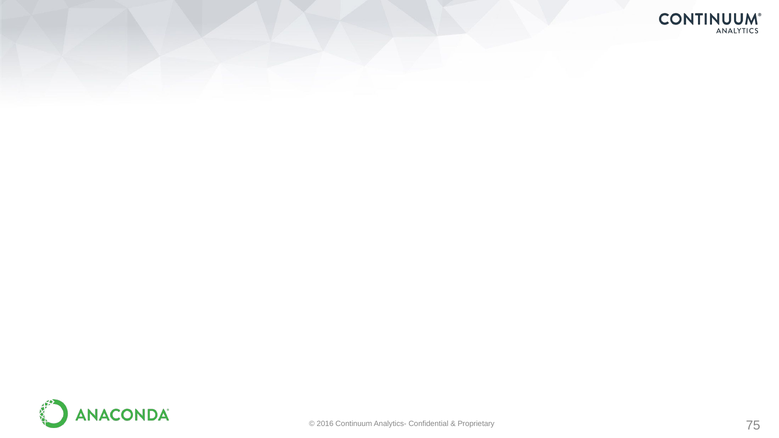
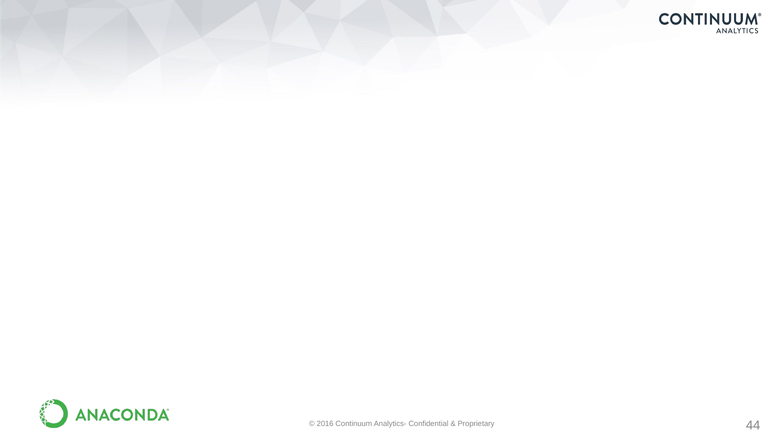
75: 75 -> 44
